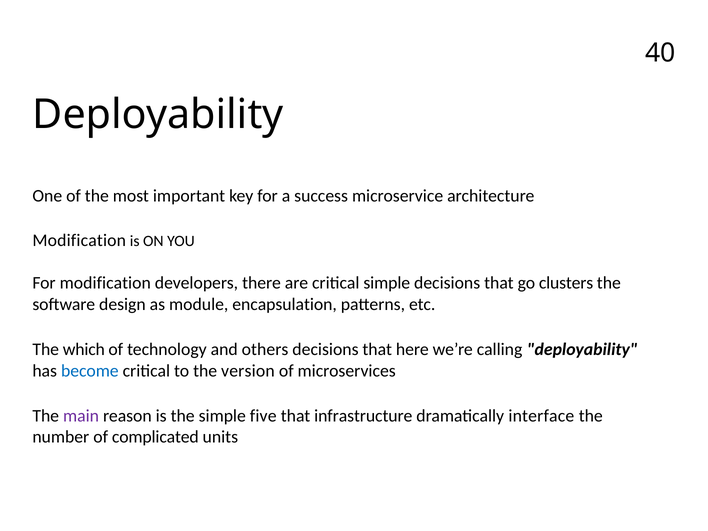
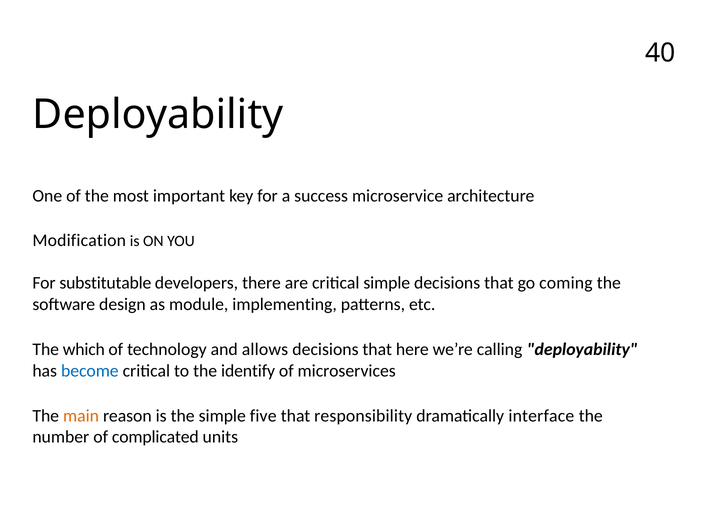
For modification: modification -> substitutable
clusters: clusters -> coming
encapsulation: encapsulation -> implementing
others: others -> allows
version: version -> identify
main colour: purple -> orange
infrastructure: infrastructure -> responsibility
